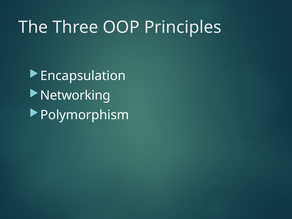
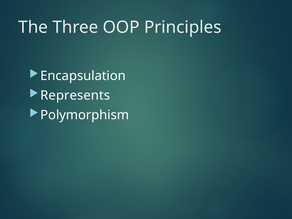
Networking: Networking -> Represents
